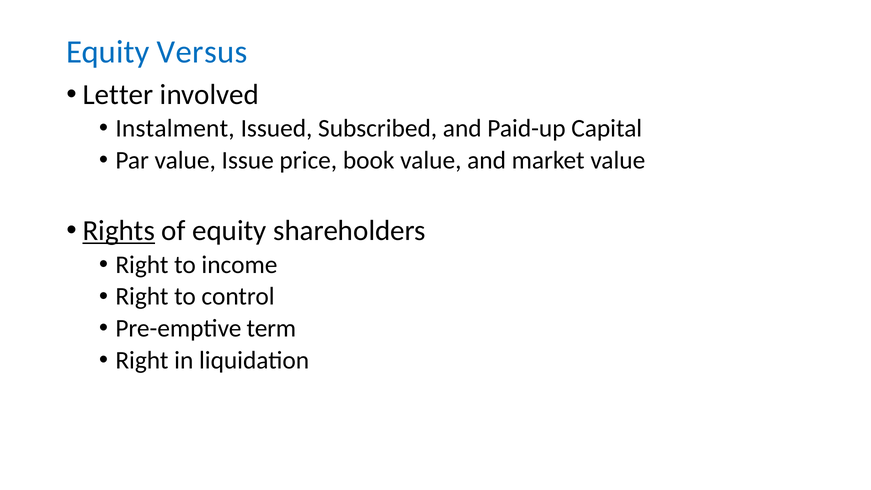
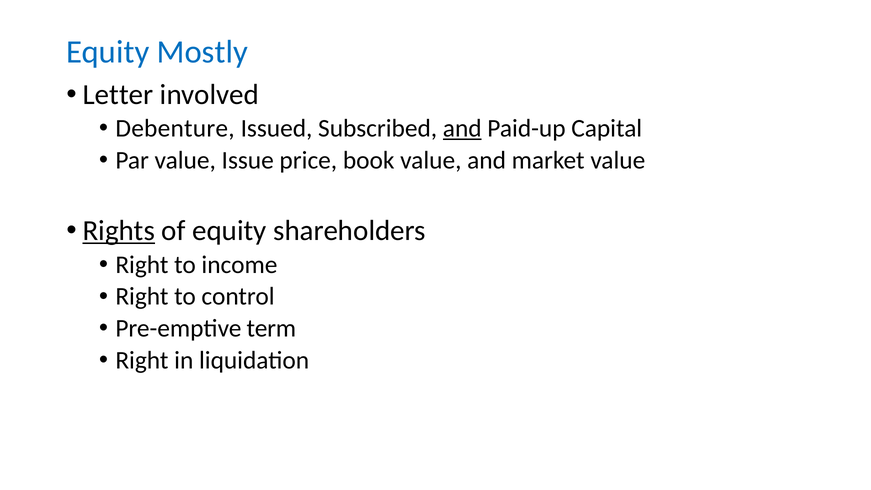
Versus: Versus -> Mostly
Instalment: Instalment -> Debenture
and at (462, 128) underline: none -> present
